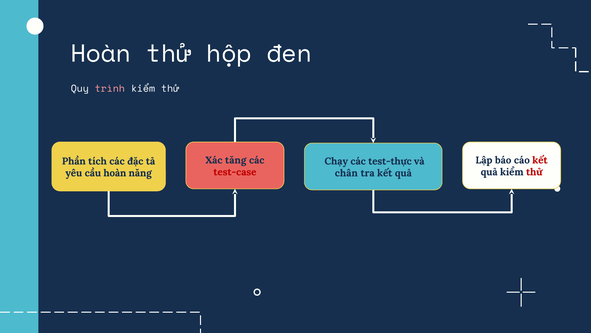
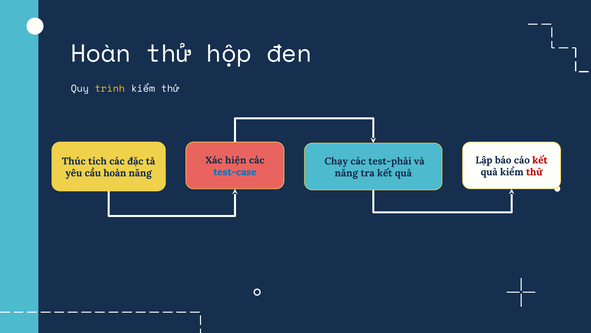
trình colour: pink -> yellow
tăng: tăng -> hiện
Phần: Phần -> Thúc
test-thực: test-thực -> test-phải
test-case colour: red -> blue
chân at (346, 173): chân -> năng
